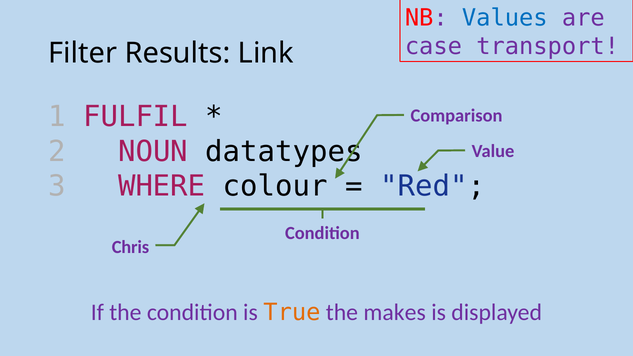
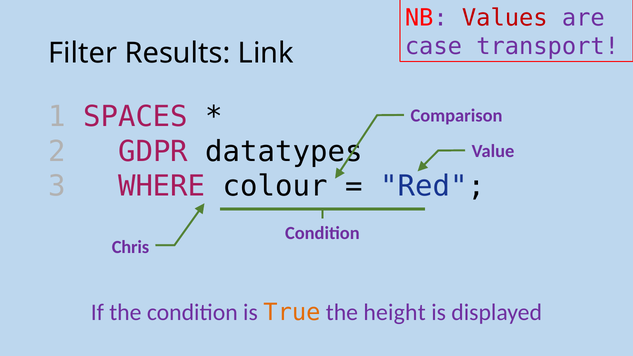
Values colour: blue -> red
FULFIL: FULFIL -> SPACES
NOUN: NOUN -> GDPR
makes: makes -> height
